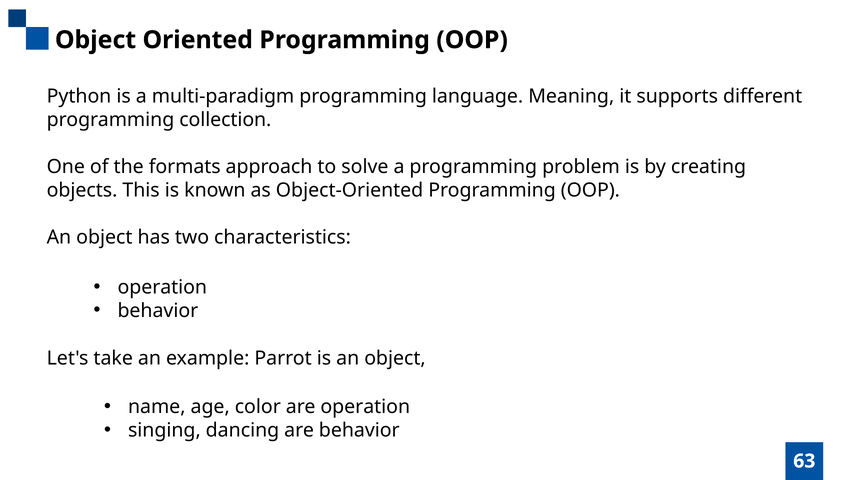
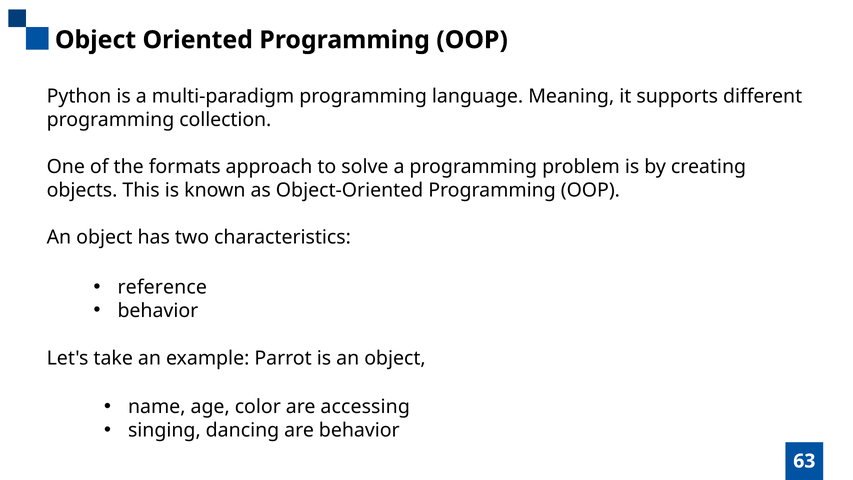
operation at (162, 287): operation -> reference
are operation: operation -> accessing
